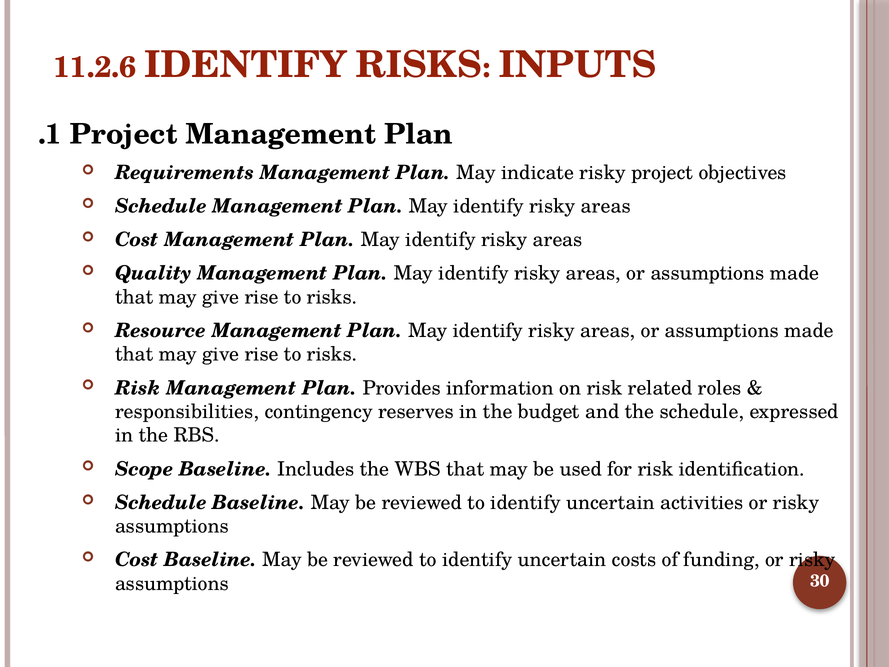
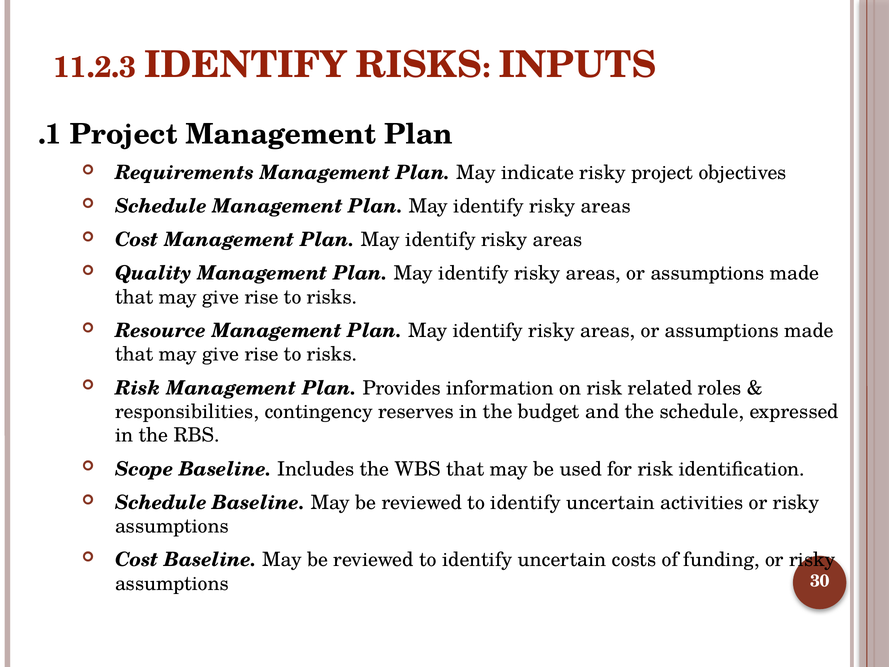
11.2.6: 11.2.6 -> 11.2.3
